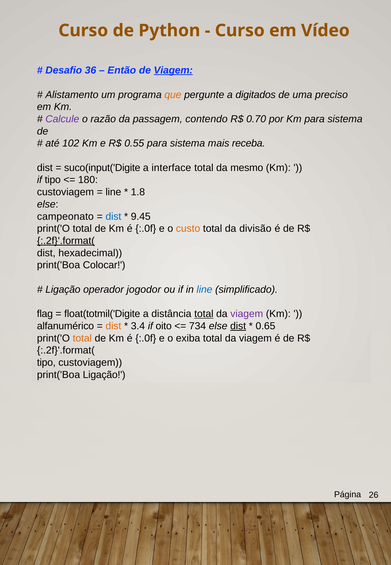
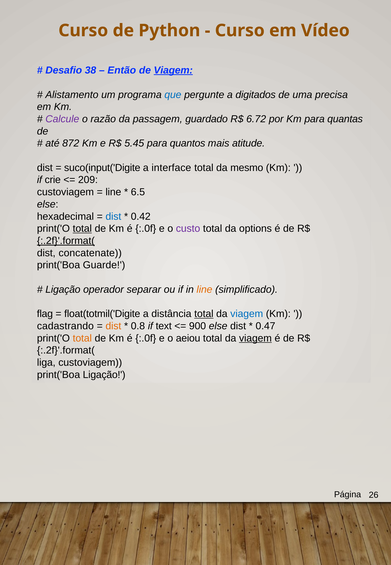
36: 36 -> 38
que colour: orange -> blue
preciso: preciso -> precisa
contendo: contendo -> guardado
0.70: 0.70 -> 6.72
Km para sistema: sistema -> quantas
102: 102 -> 872
0.55: 0.55 -> 5.45
sistema at (188, 143): sistema -> quantos
receba: receba -> atitude
if tipo: tipo -> crie
180: 180 -> 209
1.8: 1.8 -> 6.5
campeonato: campeonato -> hexadecimal
9.45: 9.45 -> 0.42
total at (82, 229) underline: none -> present
custo colour: orange -> purple
divisão: divisão -> options
hexadecimal: hexadecimal -> concatenate
Colocar: Colocar -> Guarde
jogodor: jogodor -> separar
line at (204, 289) colour: blue -> orange
viagem at (247, 314) colour: purple -> blue
alfanumérico: alfanumérico -> cadastrando
3.4: 3.4 -> 0.8
oito: oito -> text
734: 734 -> 900
dist at (238, 326) underline: present -> none
0.65: 0.65 -> 0.47
exiba: exiba -> aeiou
viagem at (255, 338) underline: none -> present
tipo at (46, 362): tipo -> liga
